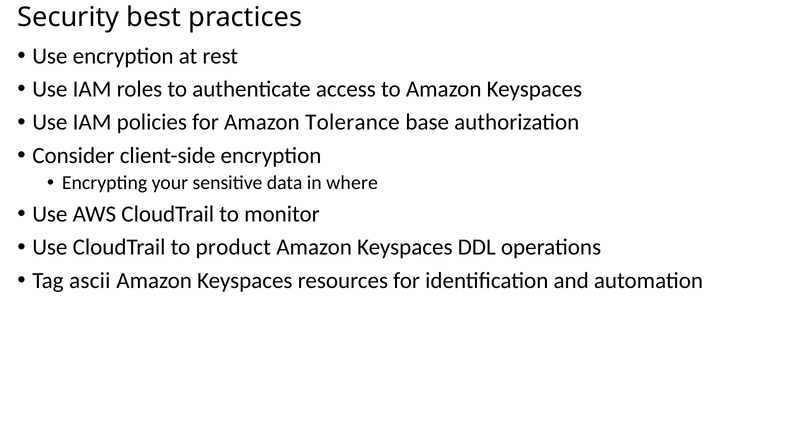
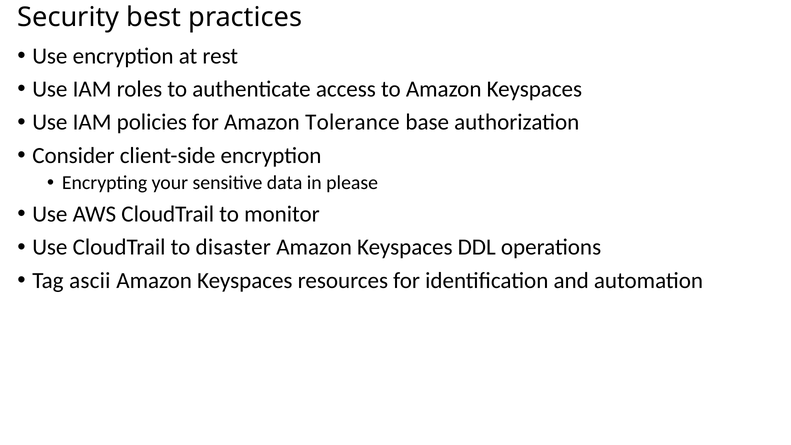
where: where -> please
product: product -> disaster
